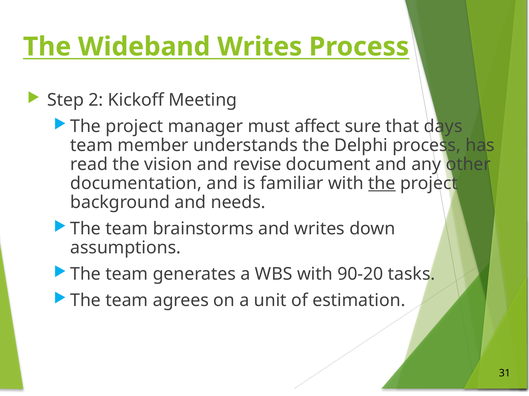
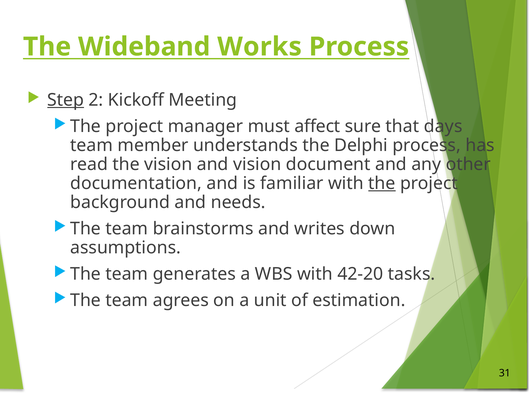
Wideband Writes: Writes -> Works
Step underline: none -> present
and revise: revise -> vision
90-20: 90-20 -> 42-20
